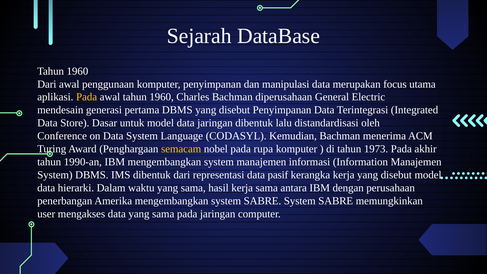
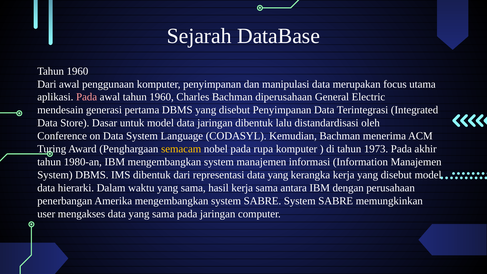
Pada at (87, 97) colour: yellow -> pink
1990-an: 1990-an -> 1980-an
representasi data pasif: pasif -> yang
